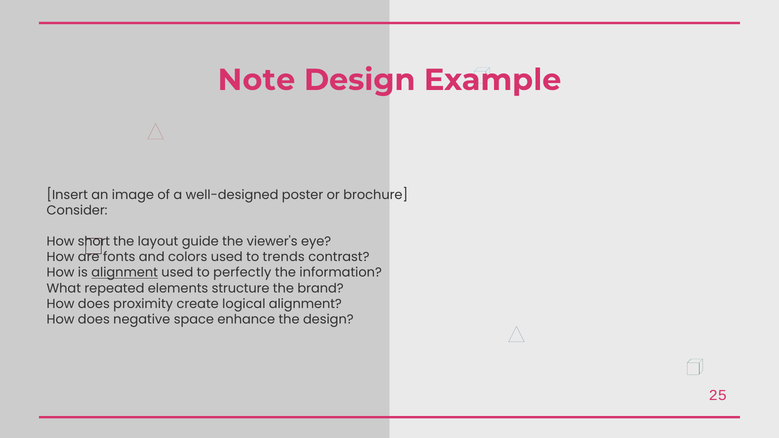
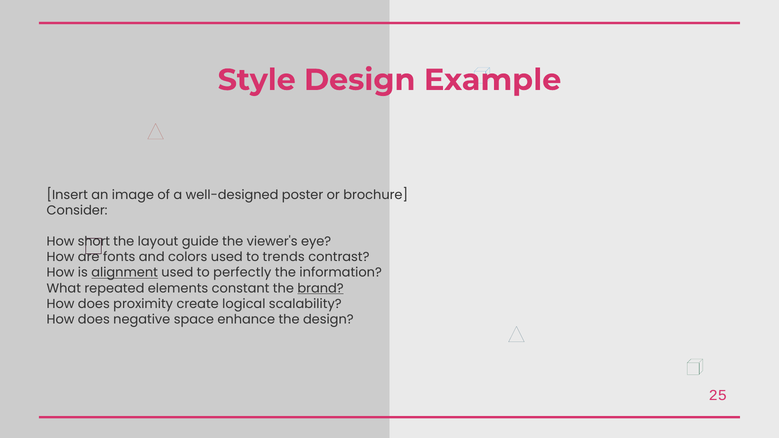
Note: Note -> Style
structure: structure -> constant
brand underline: none -> present
logical alignment: alignment -> scalability
